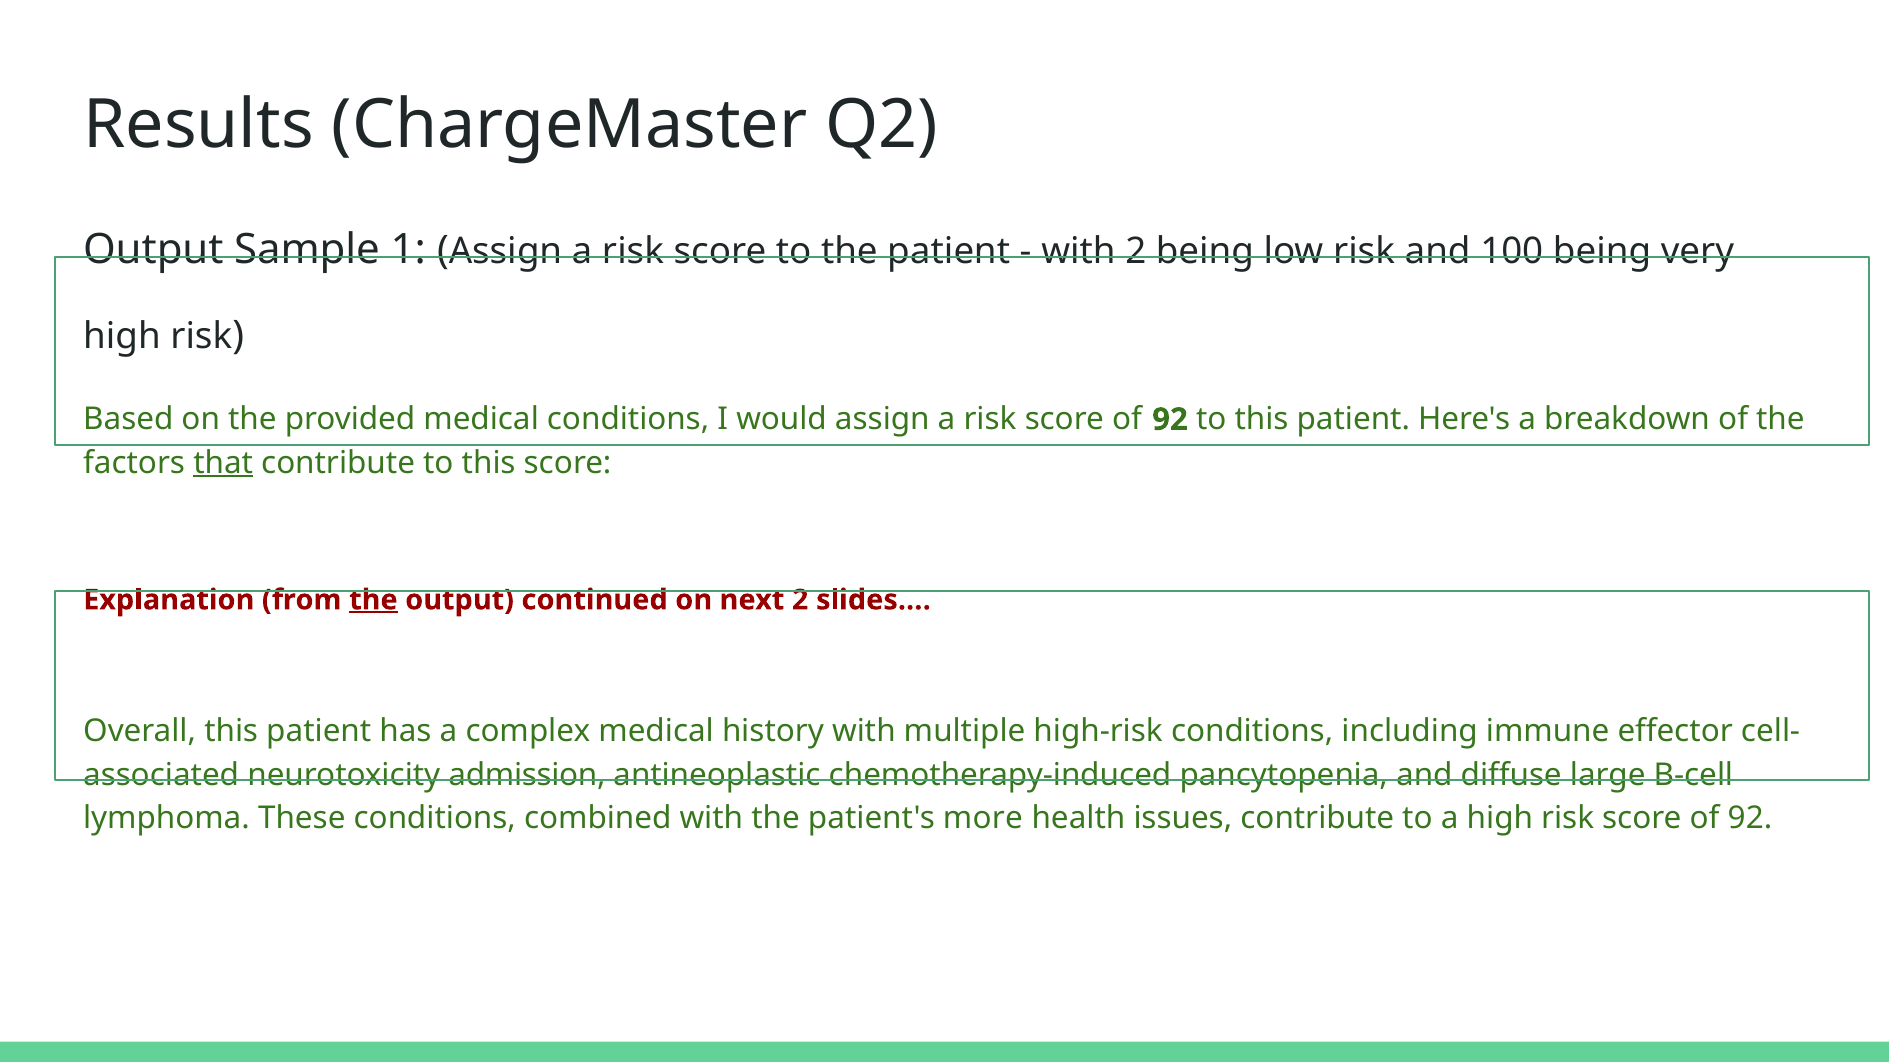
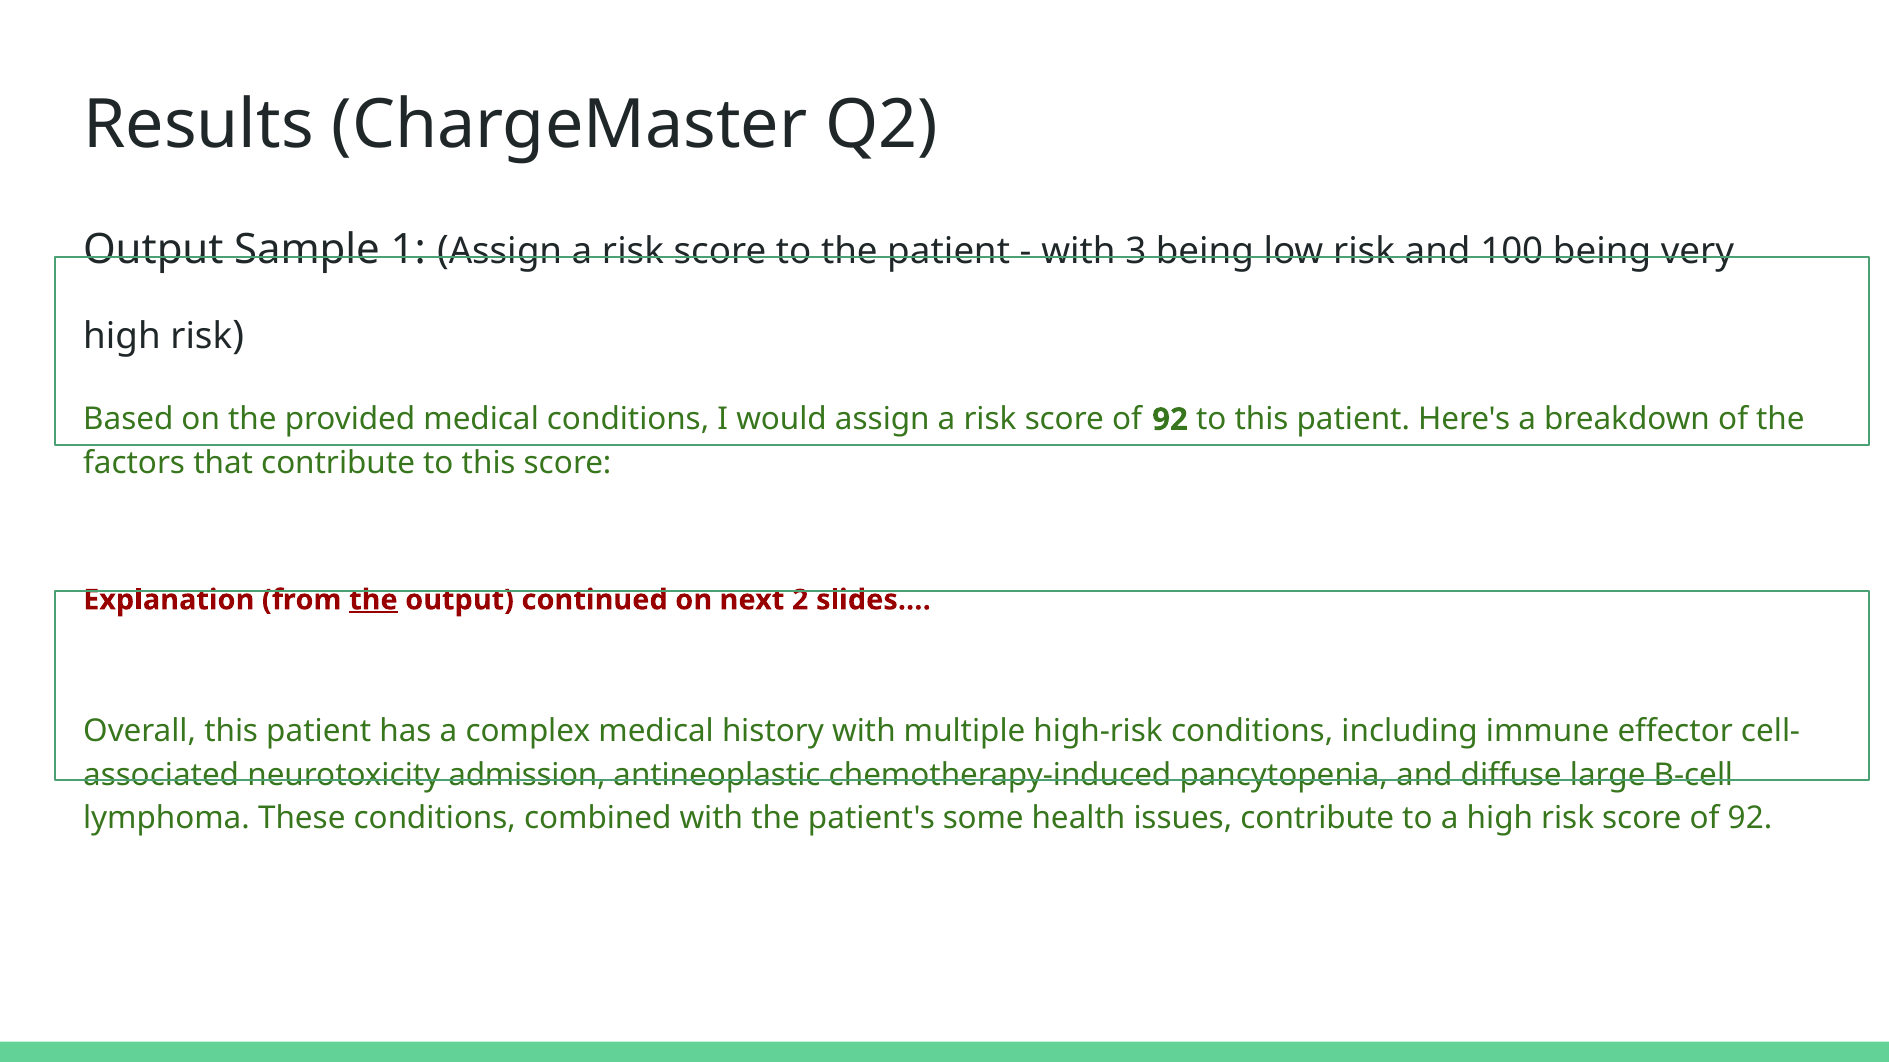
with 2: 2 -> 3
that underline: present -> none
more: more -> some
